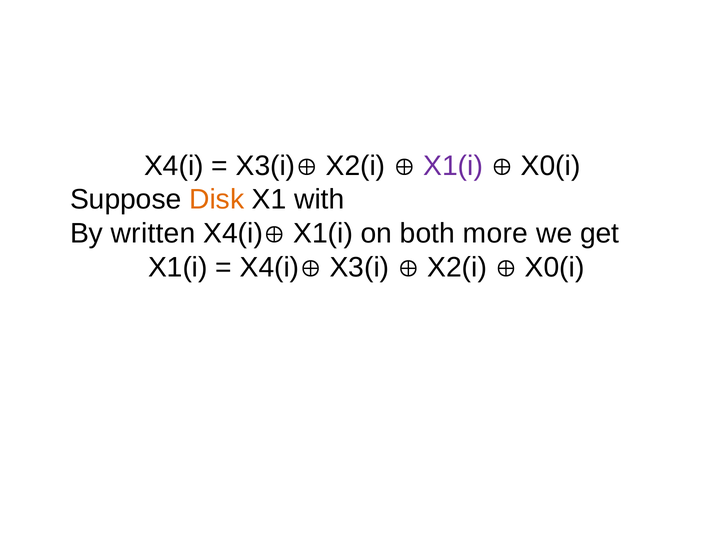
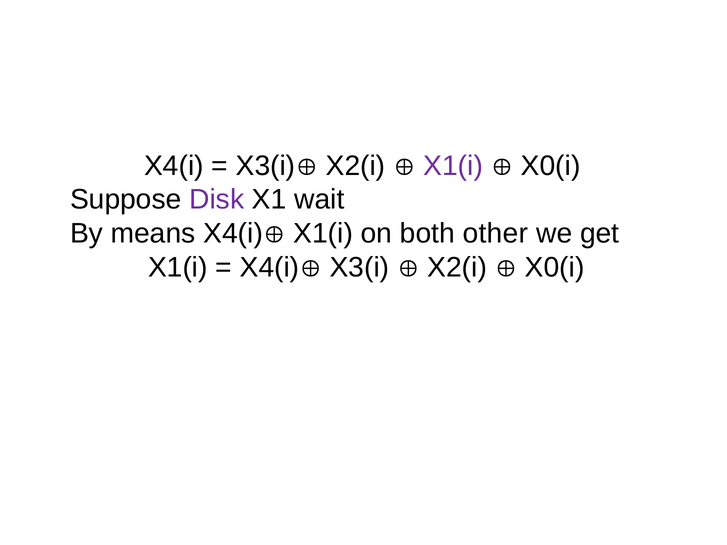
Disk colour: orange -> purple
with: with -> wait
written: written -> means
more: more -> other
